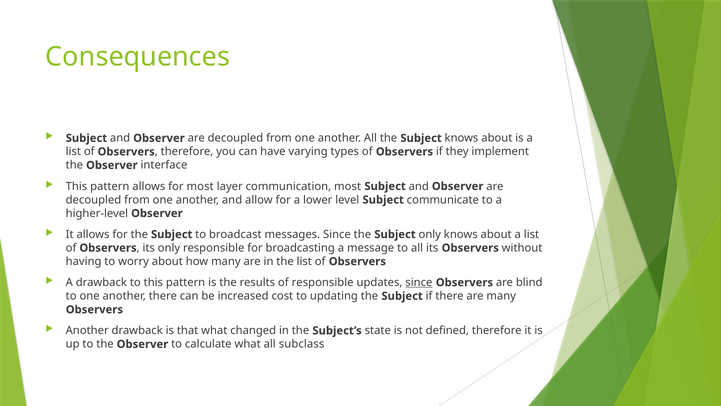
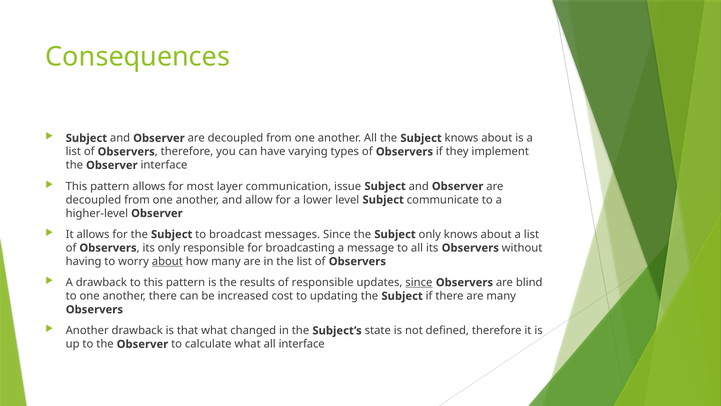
communication most: most -> issue
about at (167, 261) underline: none -> present
all subclass: subclass -> interface
